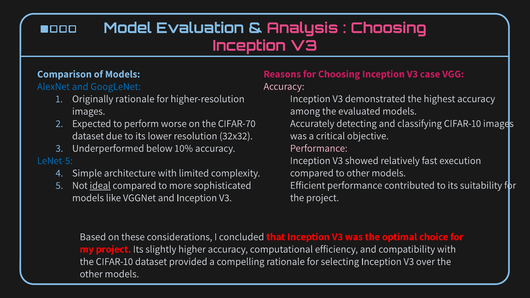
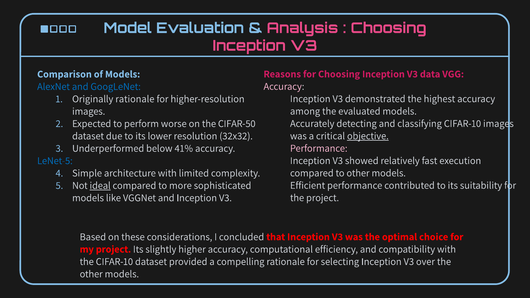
case: case -> data
CIFAR-70: CIFAR-70 -> CIFAR-50
objective underline: none -> present
10%: 10% -> 41%
